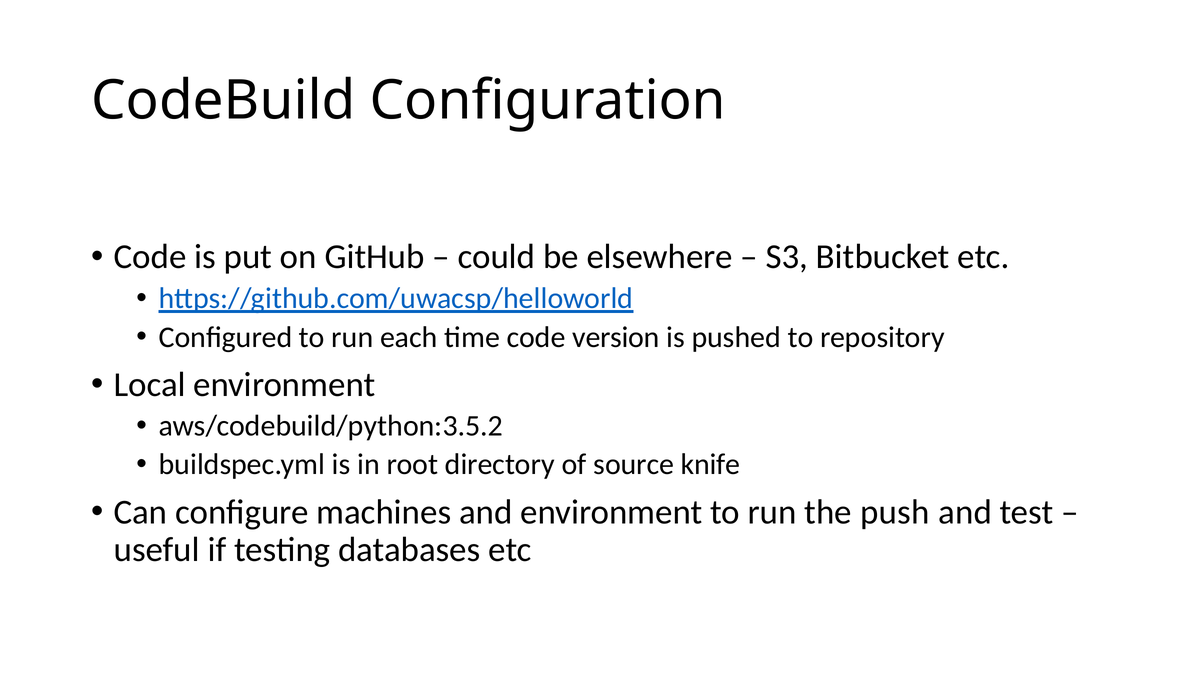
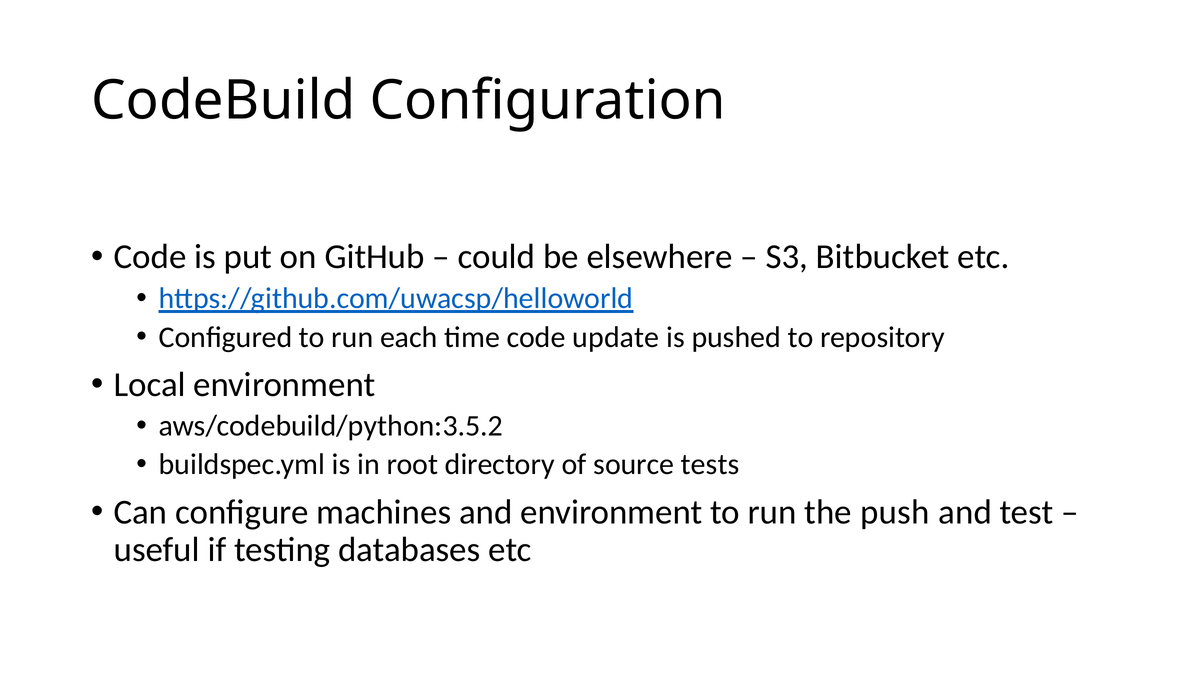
version: version -> update
knife: knife -> tests
